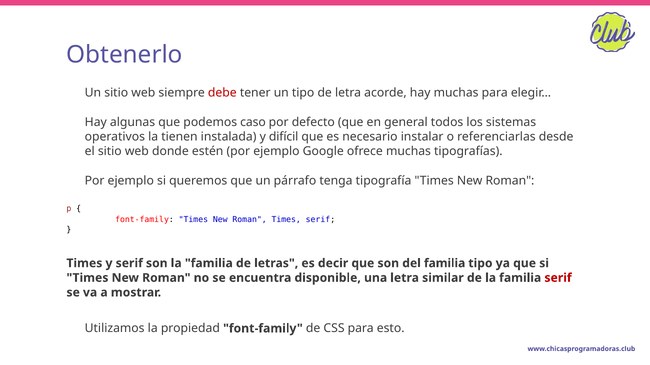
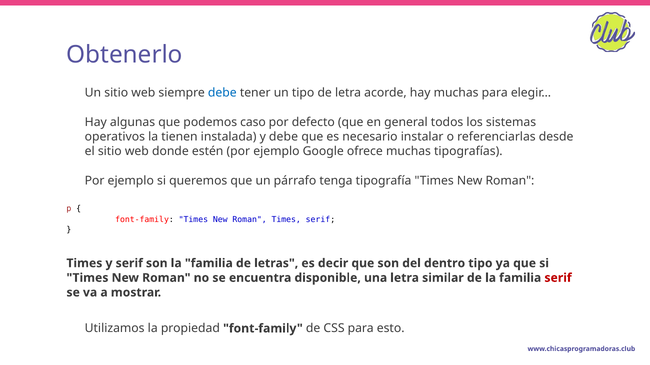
debe at (222, 93) colour: red -> blue
y difícil: difícil -> debe
del familia: familia -> dentro
